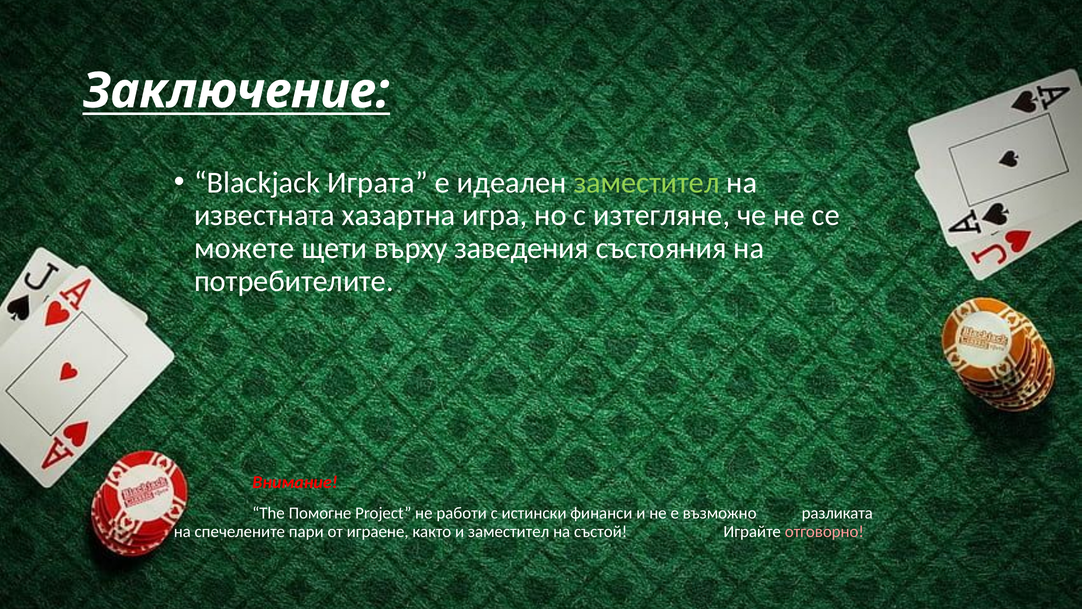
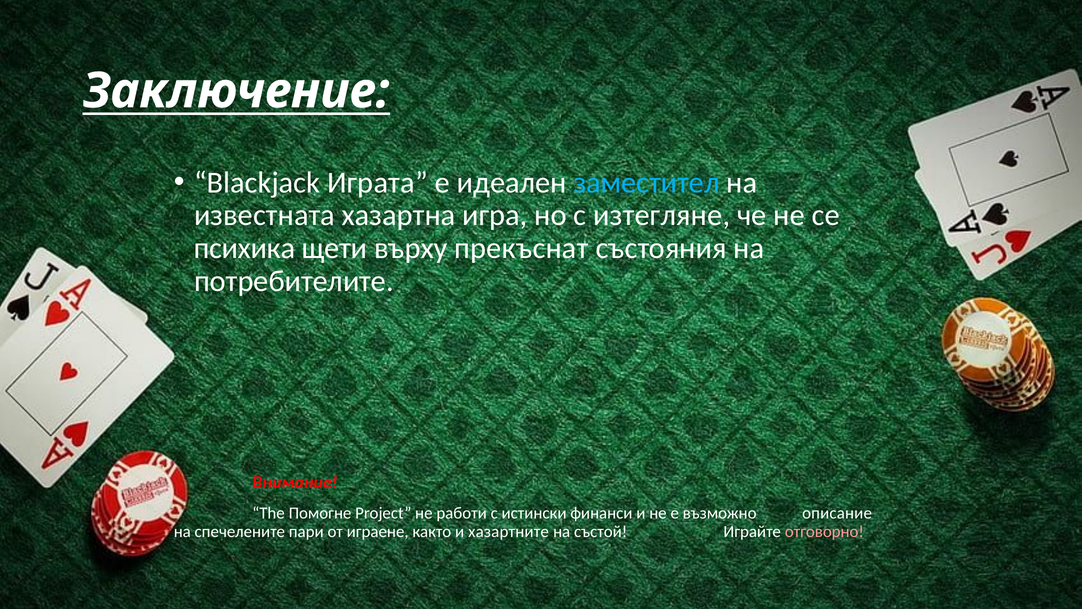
заместител at (647, 182) colour: light green -> light blue
можете: можете -> психика
заведения: заведения -> прекъснат
разликата: разликата -> описание
и заместител: заместител -> хазартните
